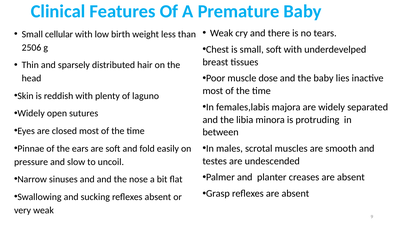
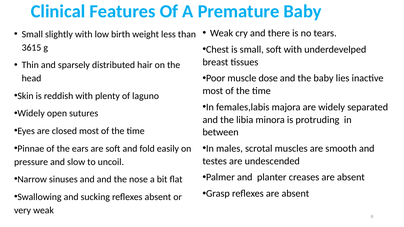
cellular: cellular -> slightly
2506: 2506 -> 3615
